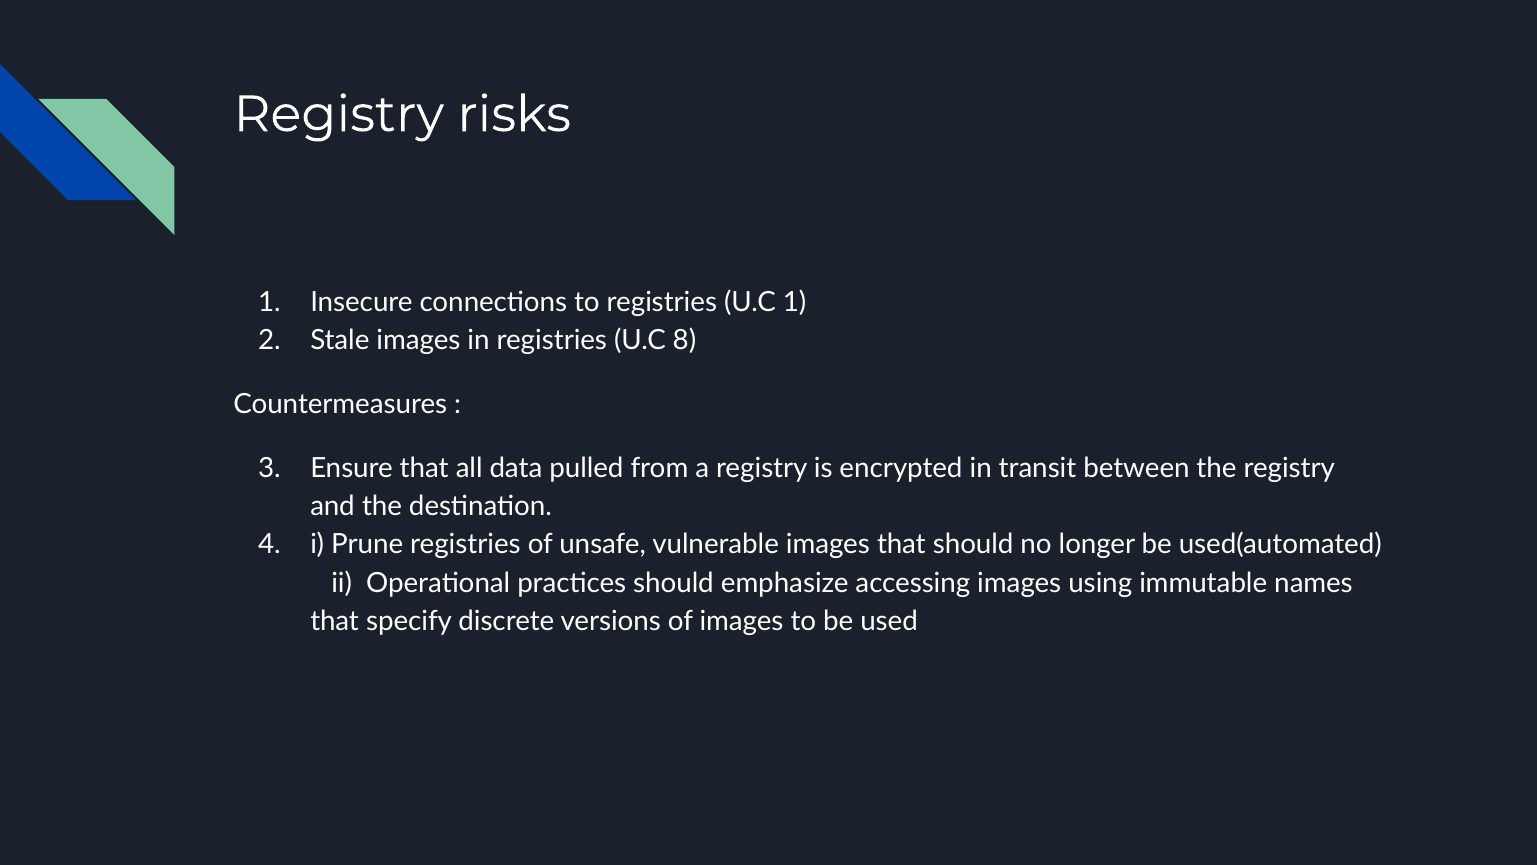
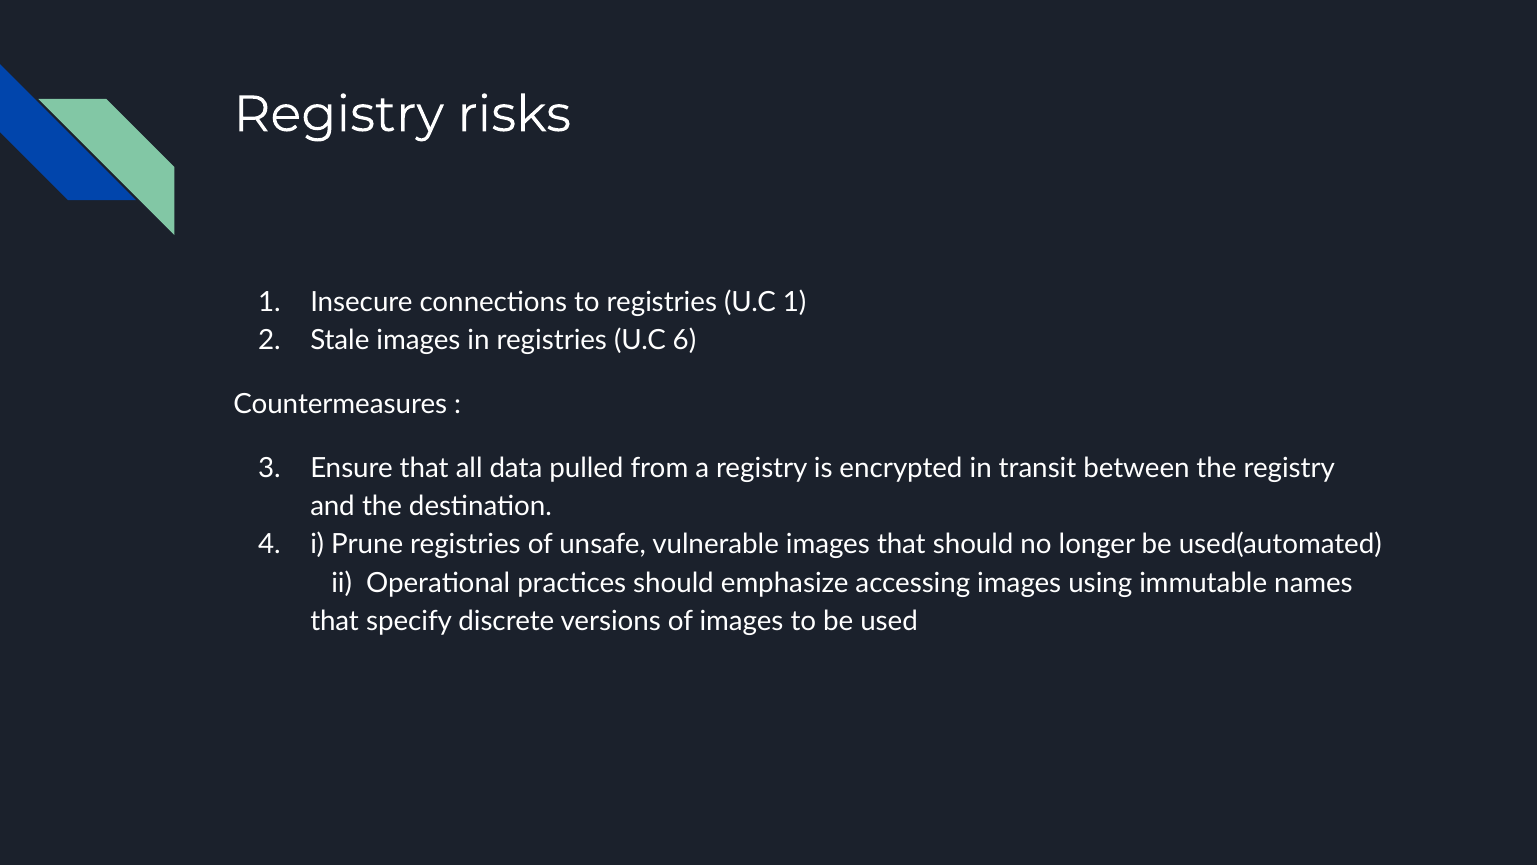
8: 8 -> 6
